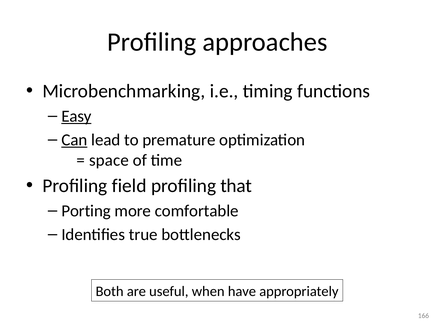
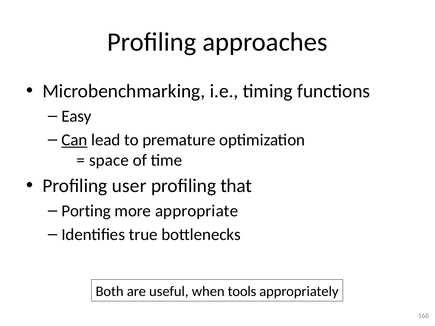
Easy underline: present -> none
field: field -> user
comfortable: comfortable -> appropriate
have: have -> tools
